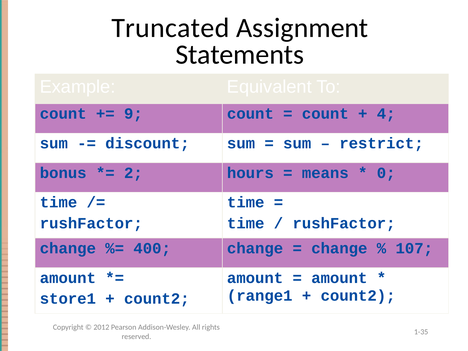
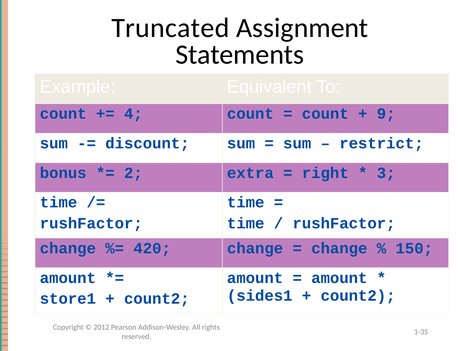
9: 9 -> 4
4: 4 -> 9
hours: hours -> extra
means: means -> right
0: 0 -> 3
400: 400 -> 420
107: 107 -> 150
range1: range1 -> sides1
